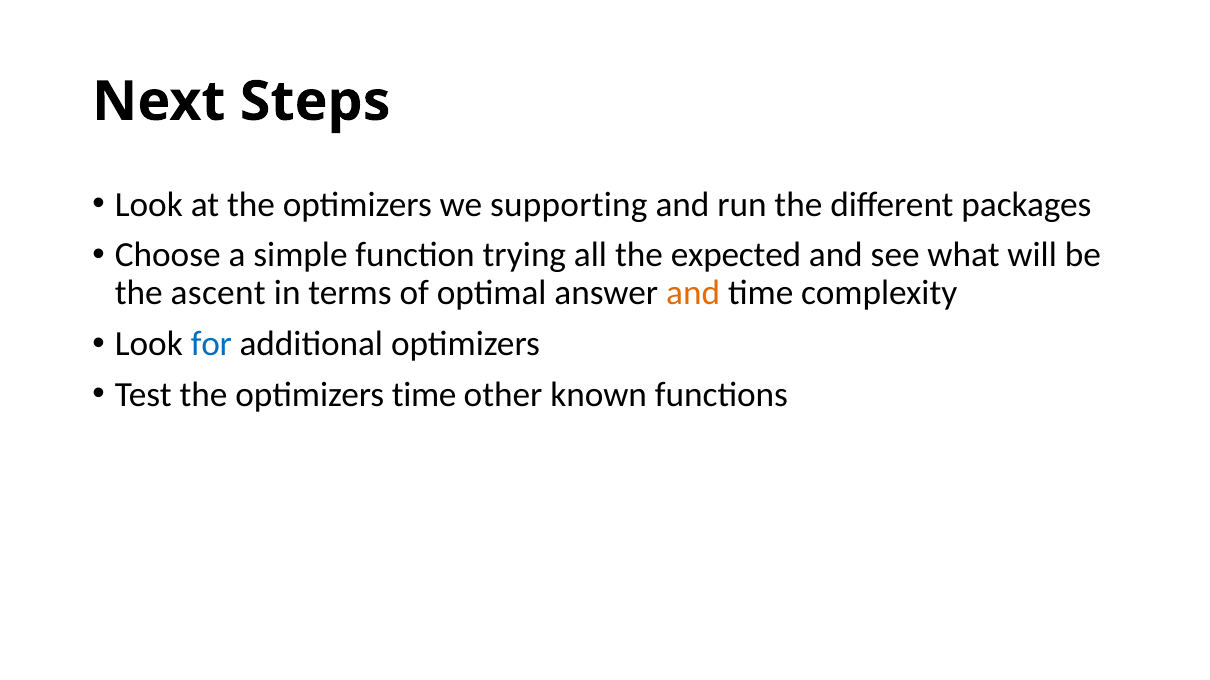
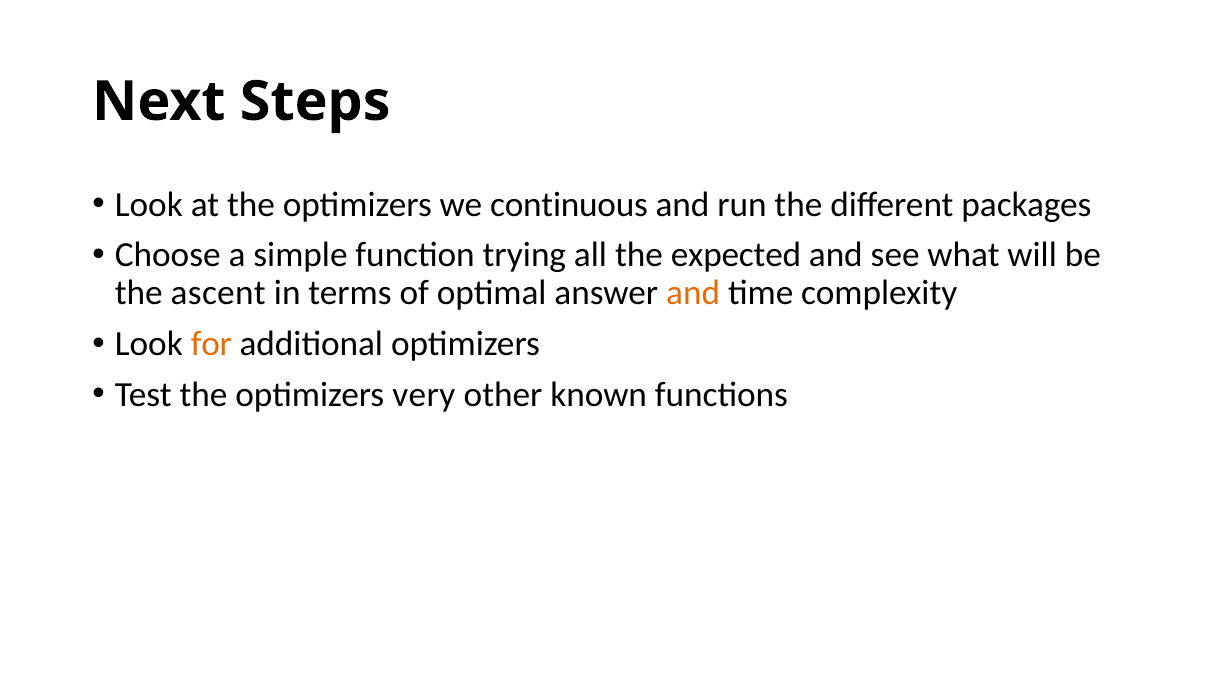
supporting: supporting -> continuous
for colour: blue -> orange
optimizers time: time -> very
